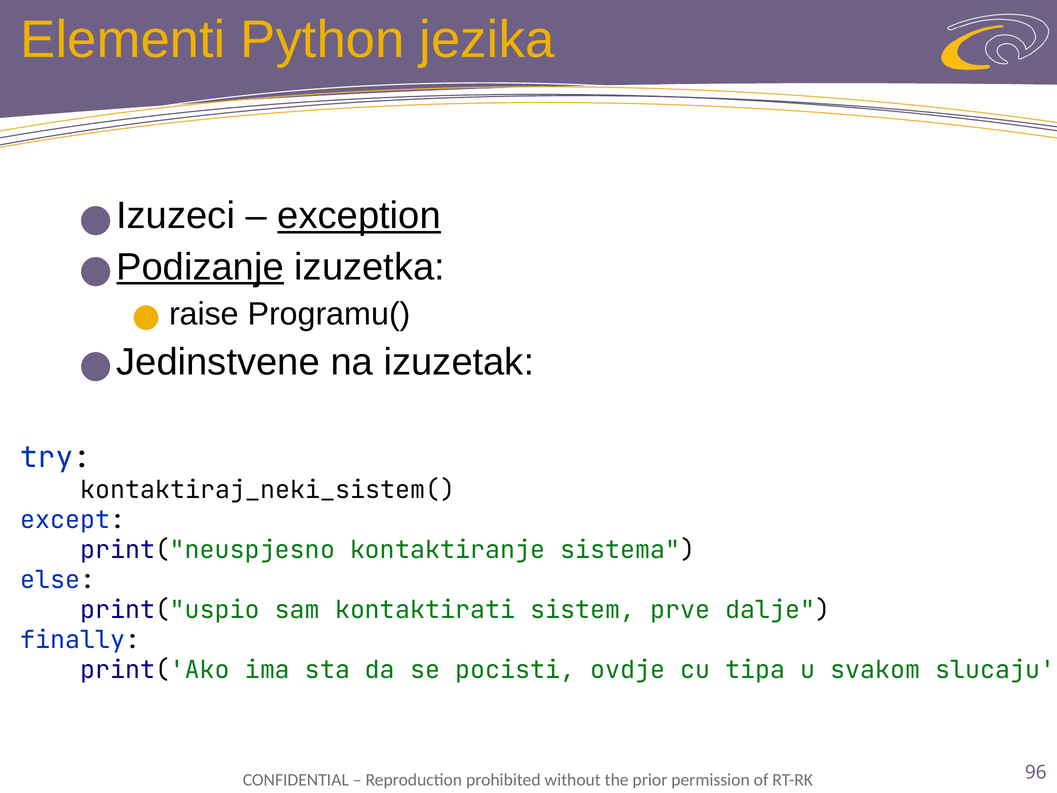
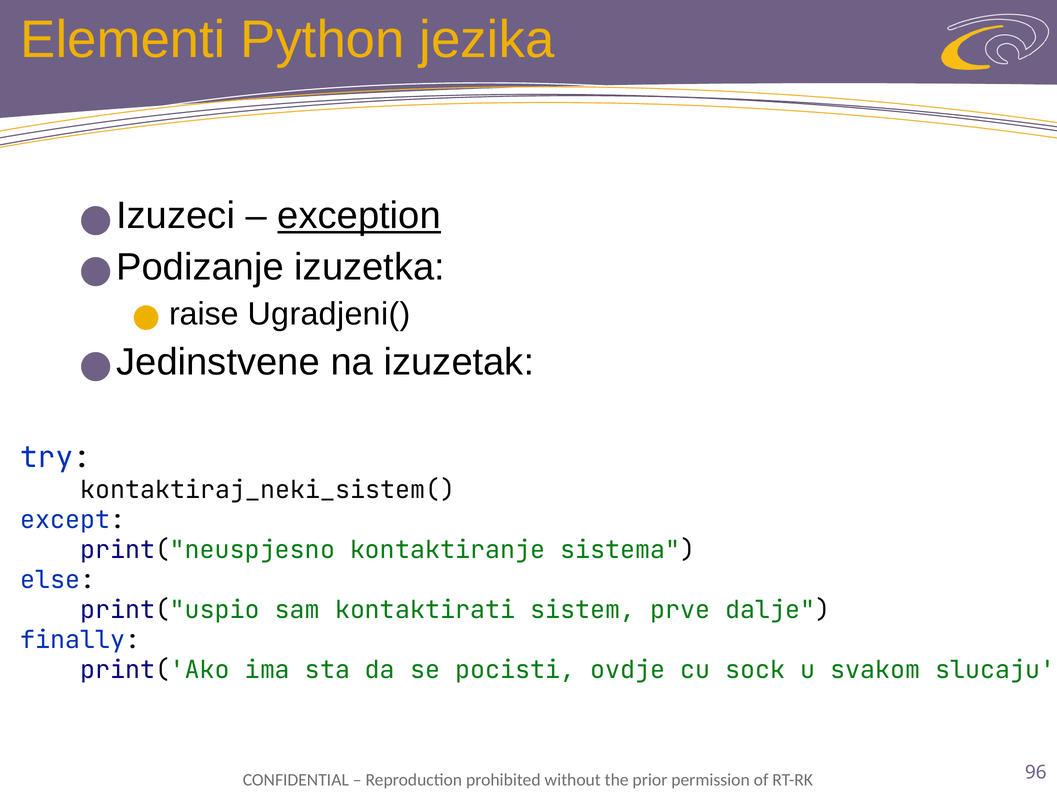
Podizanje underline: present -> none
Programu(: Programu( -> Ugradjeni(
tipa: tipa -> sock
